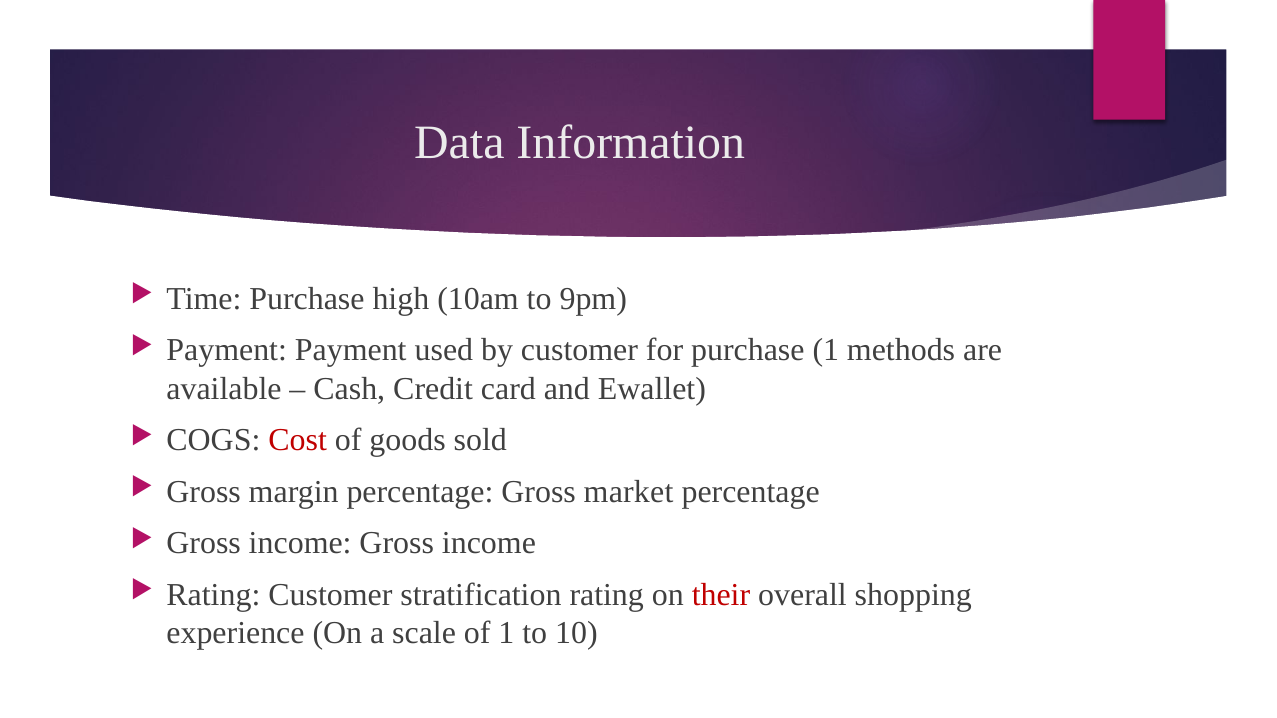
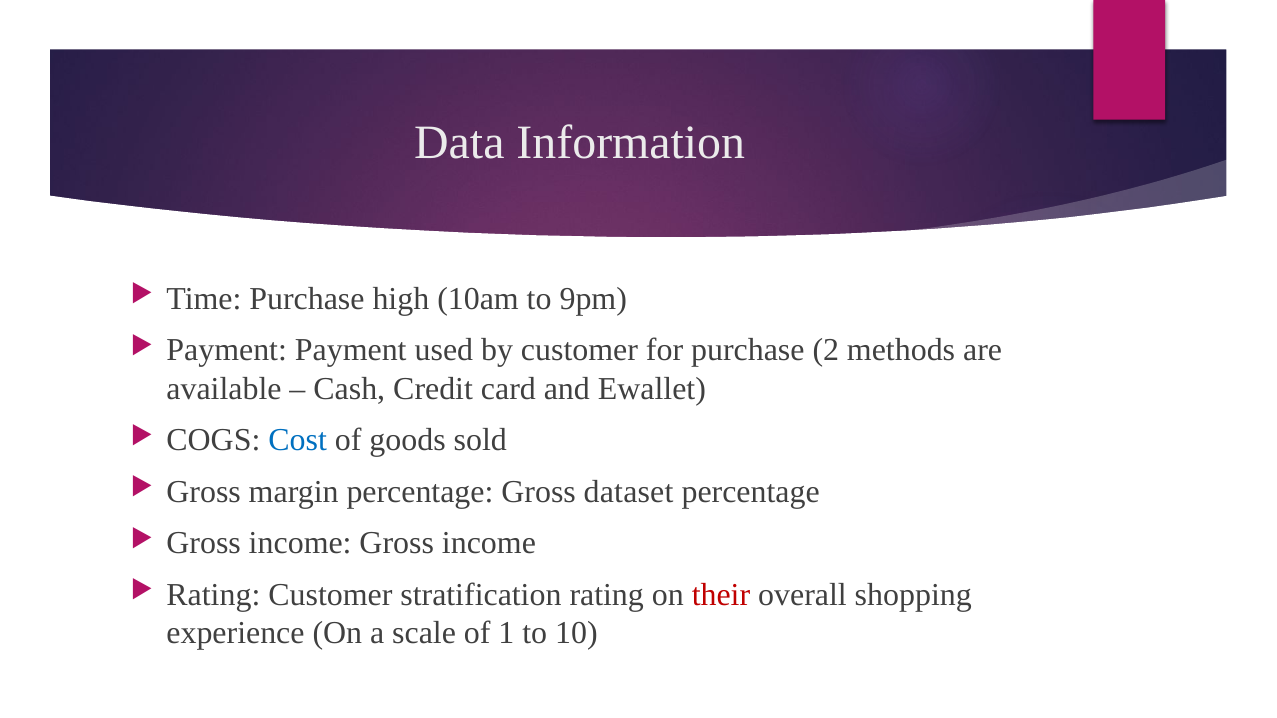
purchase 1: 1 -> 2
Cost colour: red -> blue
market: market -> dataset
